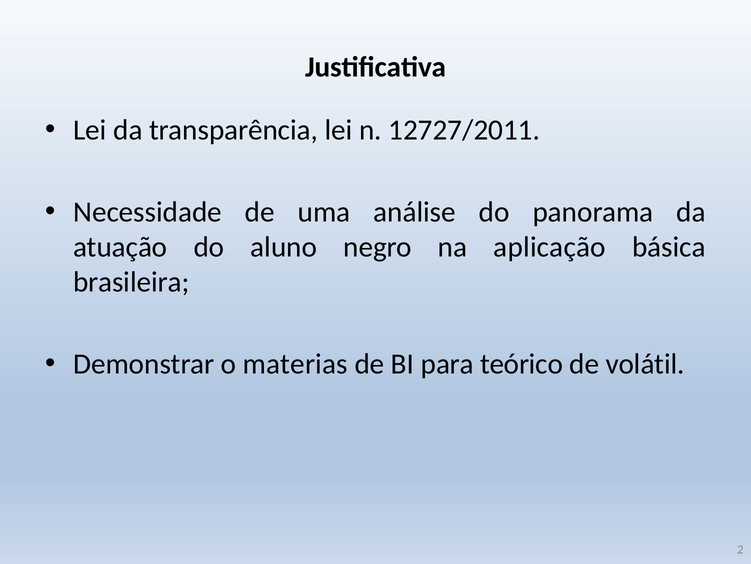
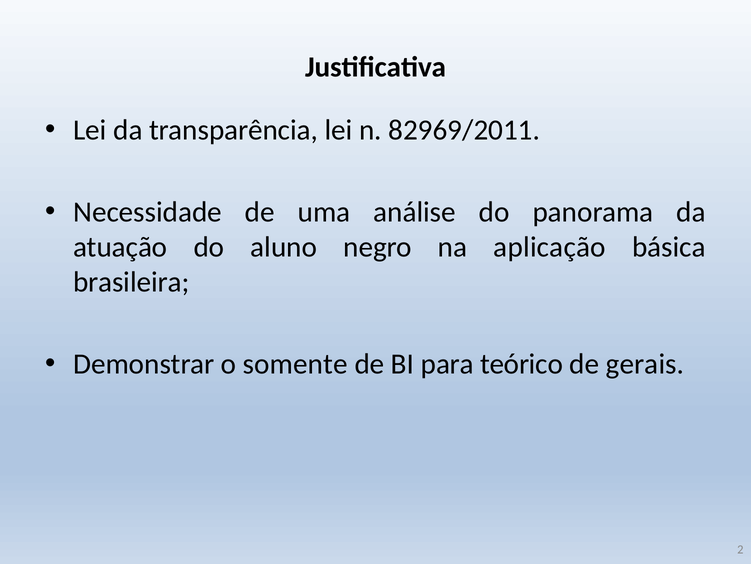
12727/2011: 12727/2011 -> 82969/2011
materias: materias -> somente
volátil: volátil -> gerais
